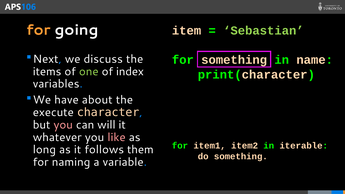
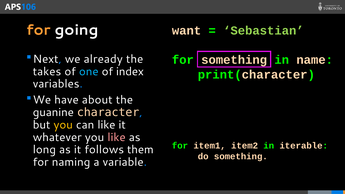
item: item -> want
discuss: discuss -> already
items: items -> takes
one colour: light green -> light blue
execute: execute -> guanine
you at (63, 125) colour: pink -> yellow
can will: will -> like
